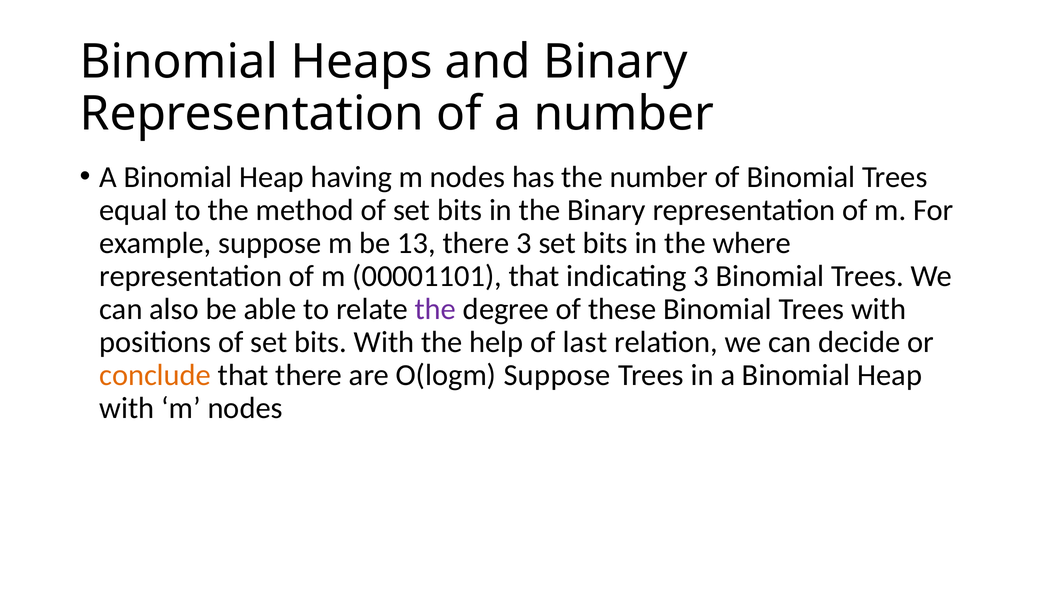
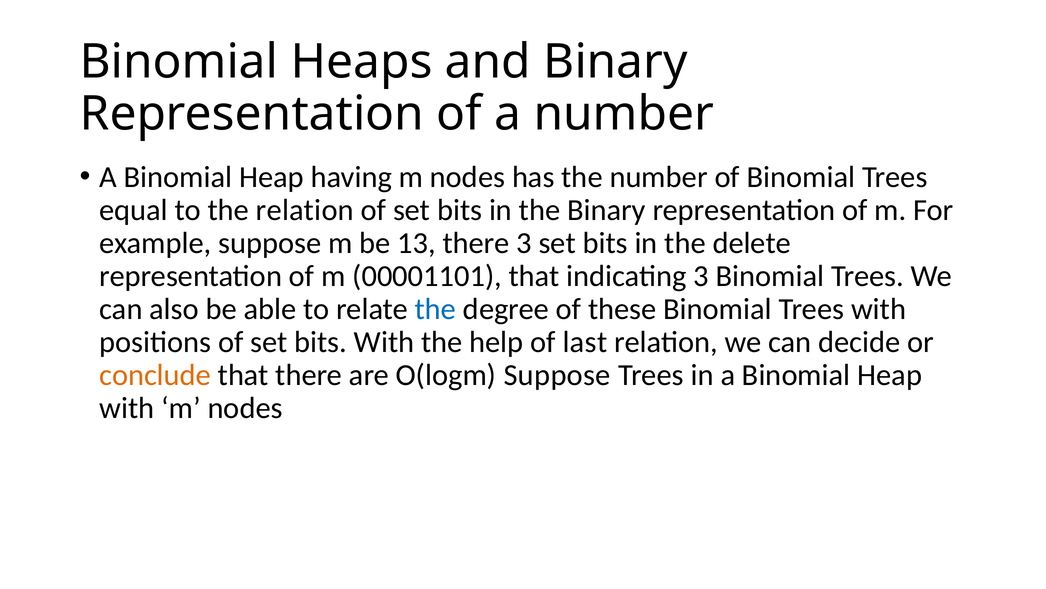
the method: method -> relation
where: where -> delete
the at (435, 309) colour: purple -> blue
